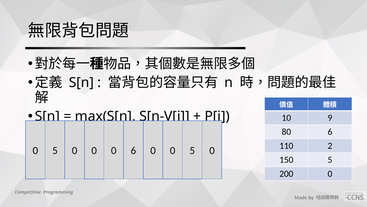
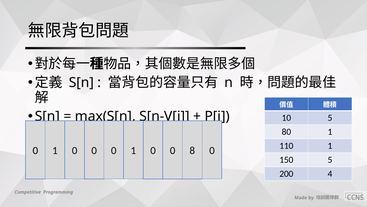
10 9: 9 -> 5
80 6: 6 -> 1
110 2: 2 -> 1
5 at (55, 150): 5 -> 1
6 at (133, 150): 6 -> 1
5 at (192, 150): 5 -> 8
200 0: 0 -> 4
